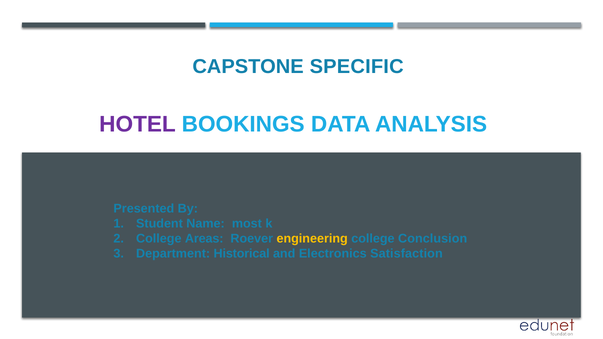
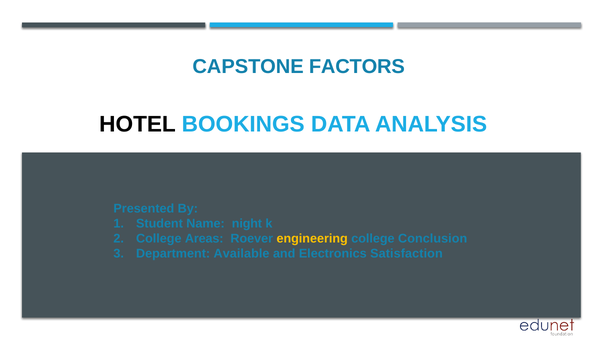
SPECIFIC: SPECIFIC -> FACTORS
HOTEL colour: purple -> black
most: most -> night
Historical: Historical -> Available
